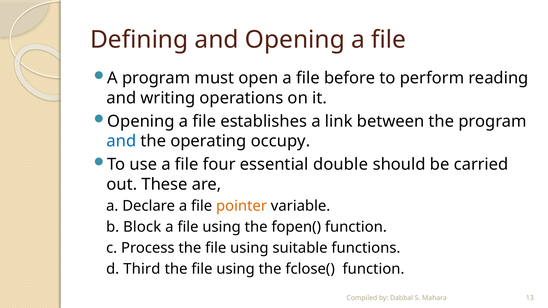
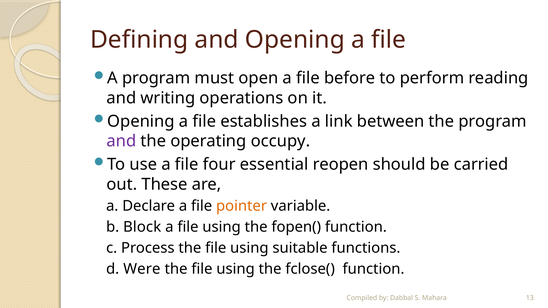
and at (121, 141) colour: blue -> purple
double: double -> reopen
Third: Third -> Were
